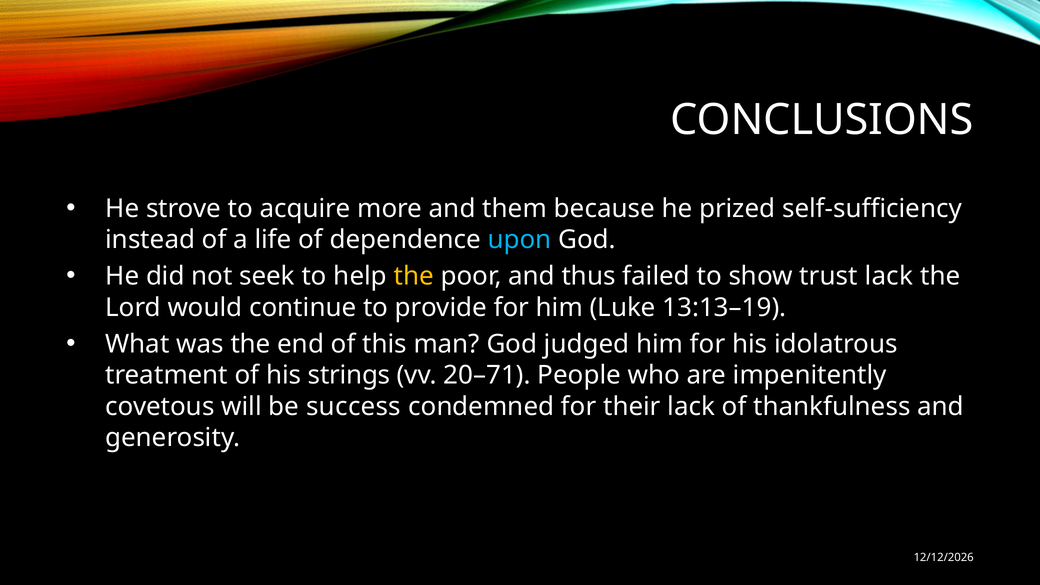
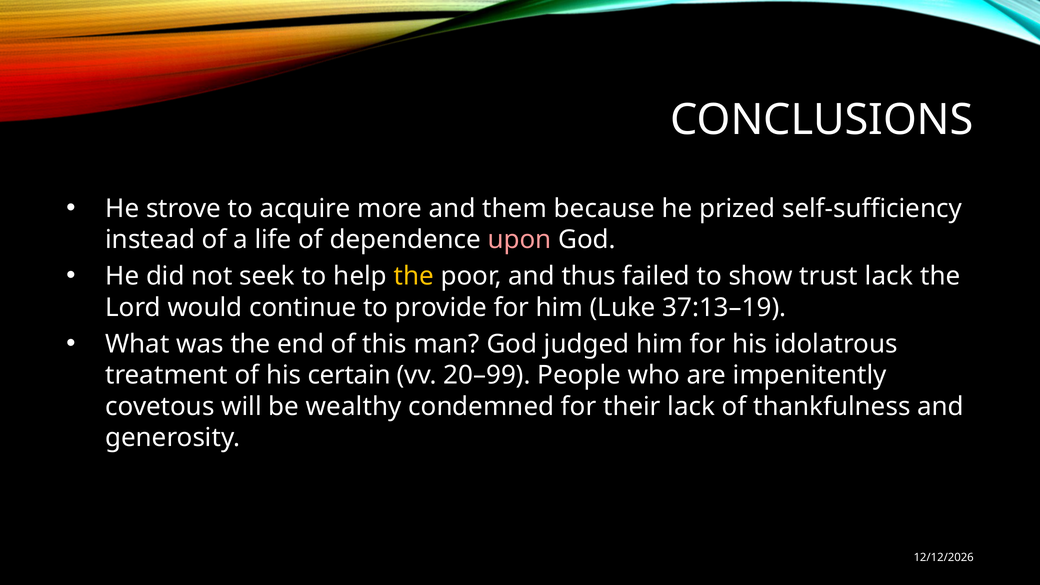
upon colour: light blue -> pink
13:13–19: 13:13–19 -> 37:13–19
strings: strings -> certain
20–71: 20–71 -> 20–99
success: success -> wealthy
